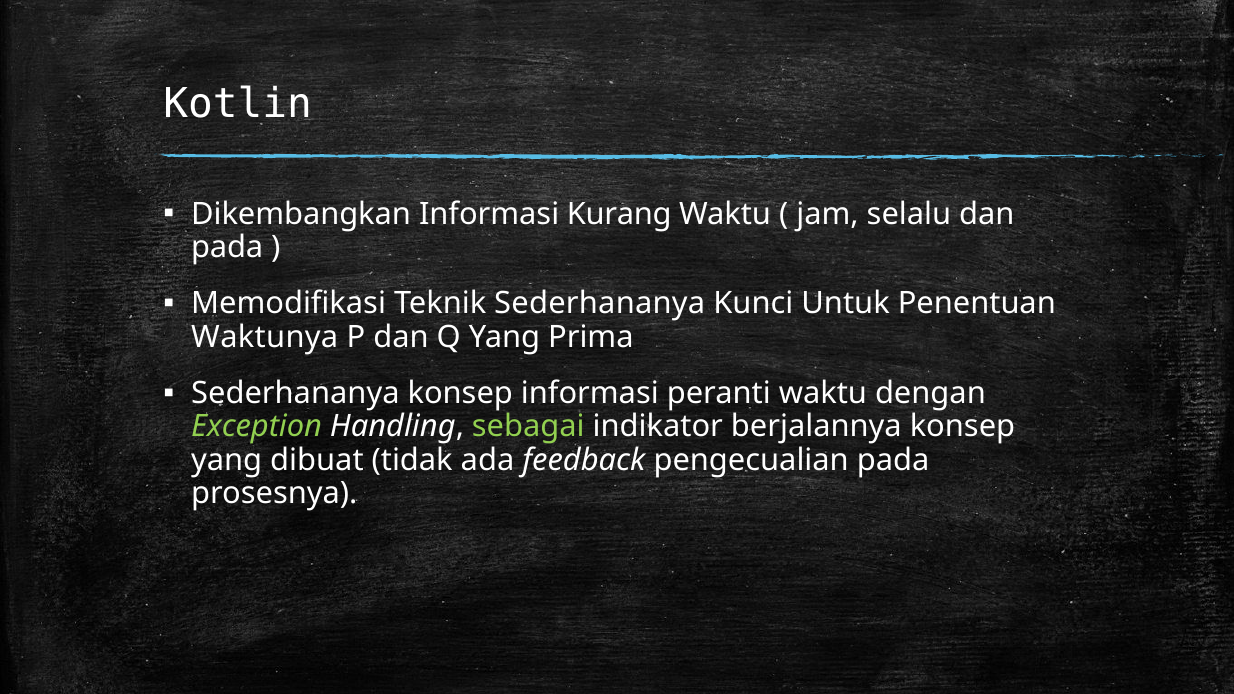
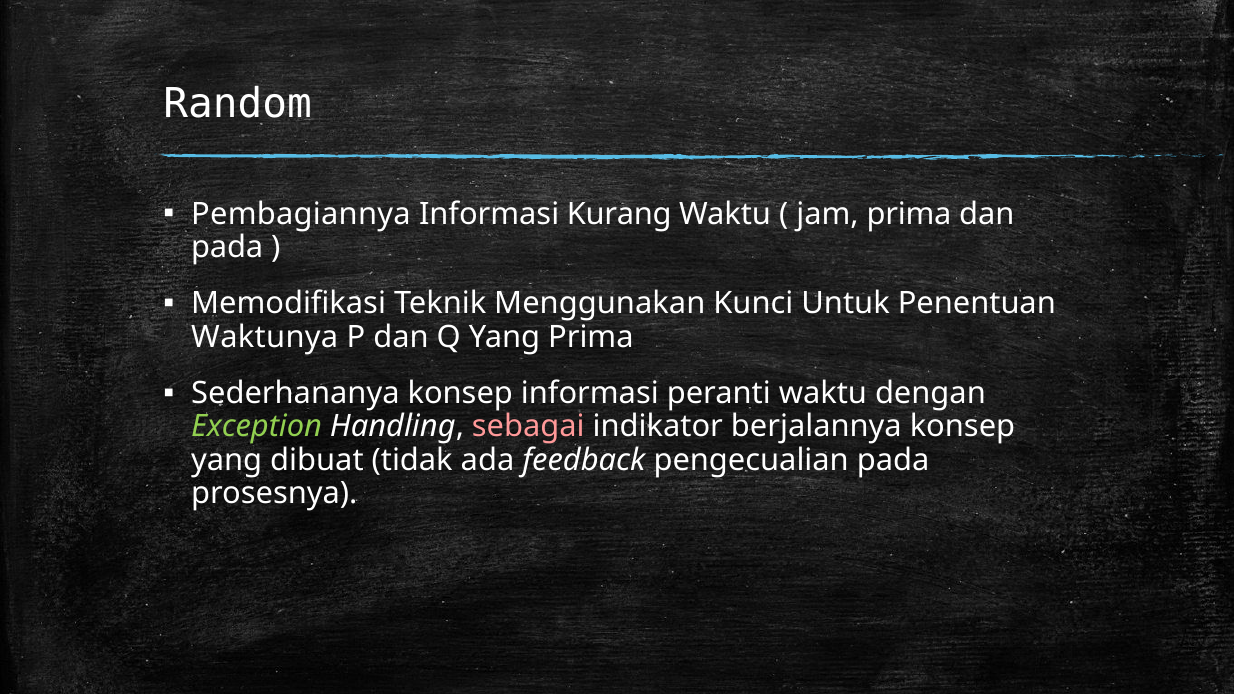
Kotlin: Kotlin -> Random
Dikembangkan: Dikembangkan -> Pembagiannya
jam selalu: selalu -> prima
Teknik Sederhananya: Sederhananya -> Menggunakan
sebagai colour: light green -> pink
